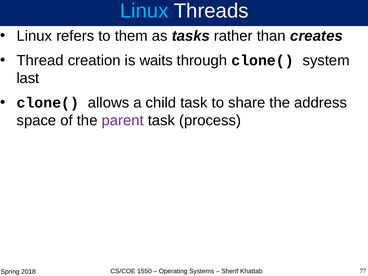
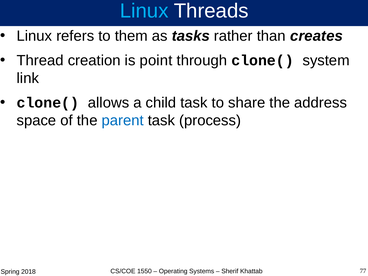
waits: waits -> point
last: last -> link
parent colour: purple -> blue
